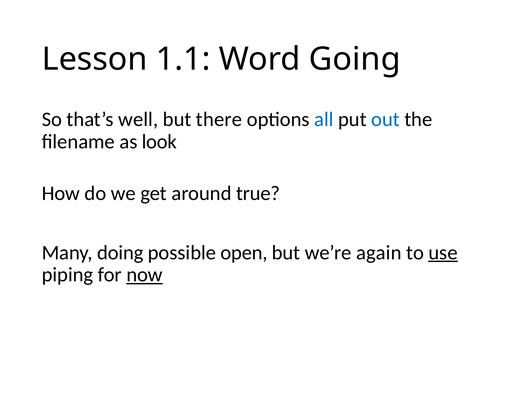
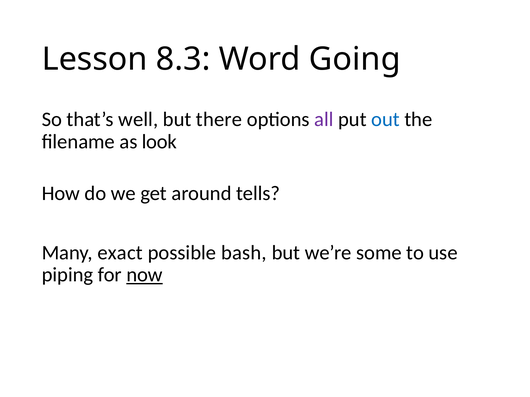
1.1: 1.1 -> 8.3
all colour: blue -> purple
true: true -> tells
doing: doing -> exact
open: open -> bash
again: again -> some
use underline: present -> none
